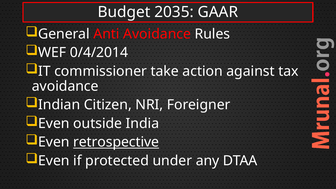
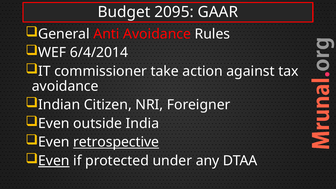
2035: 2035 -> 2095
0/4/2014: 0/4/2014 -> 6/4/2014
Even at (54, 161) underline: none -> present
